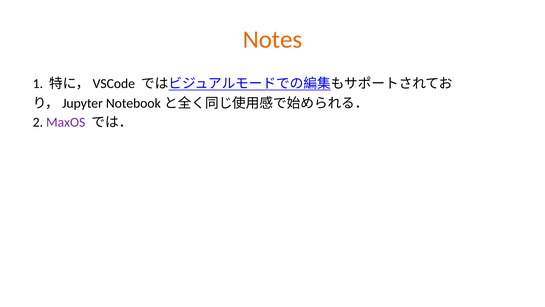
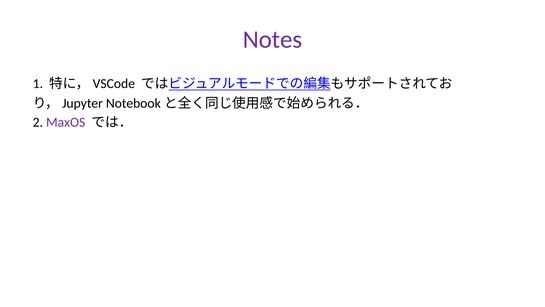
Notes colour: orange -> purple
